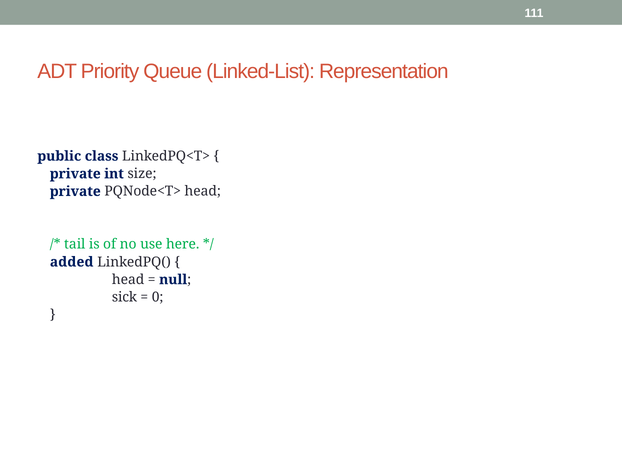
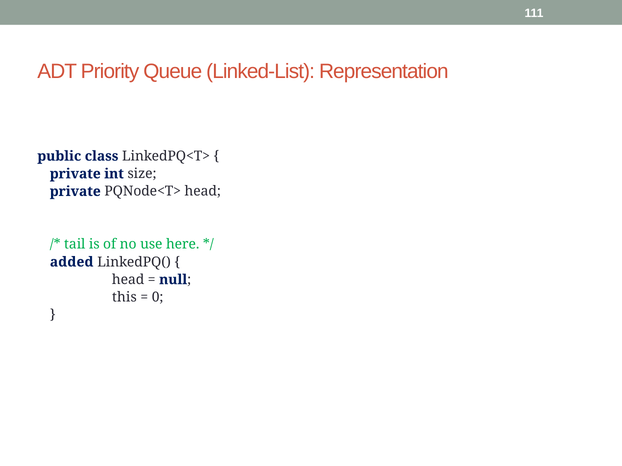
sick: sick -> this
